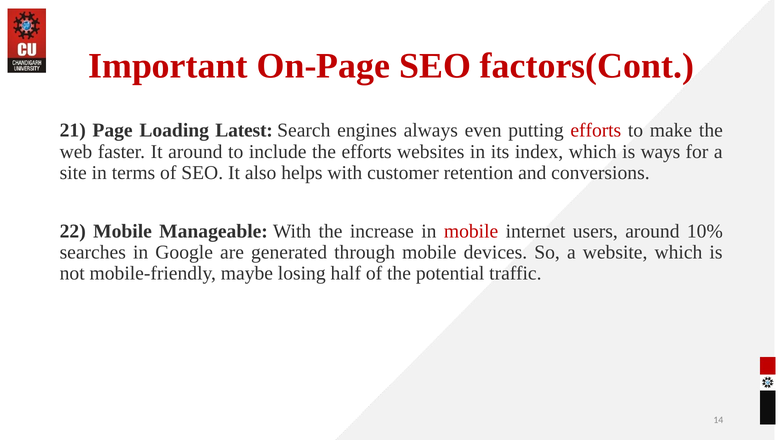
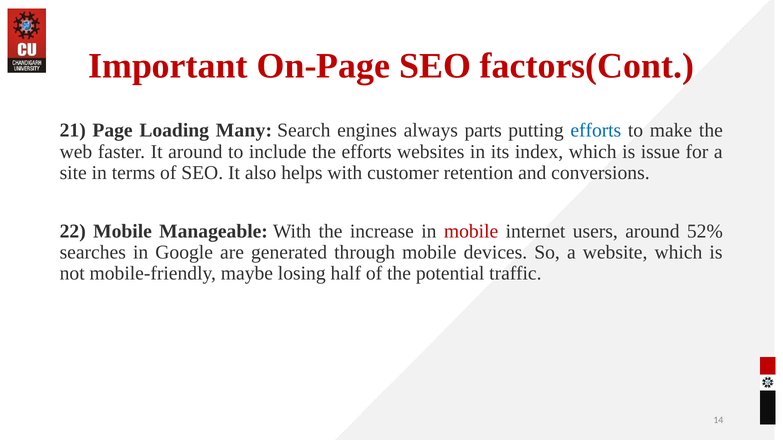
Latest: Latest -> Many
even: even -> parts
efforts at (596, 131) colour: red -> blue
ways: ways -> issue
10%: 10% -> 52%
